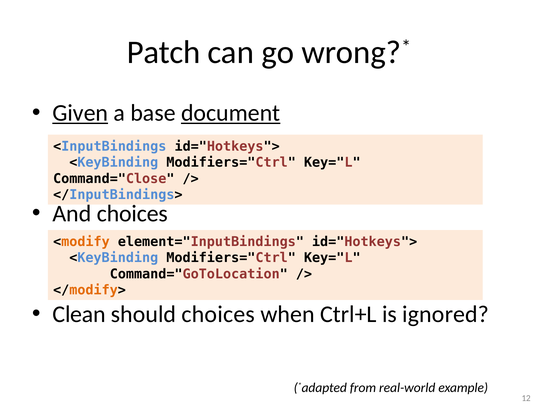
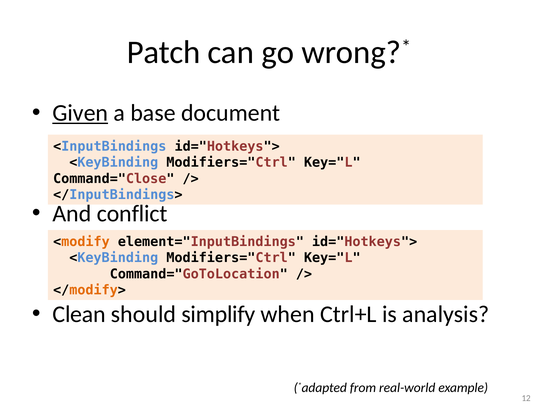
document underline: present -> none
And choices: choices -> conflict
should choices: choices -> simplify
ignored: ignored -> analysis
